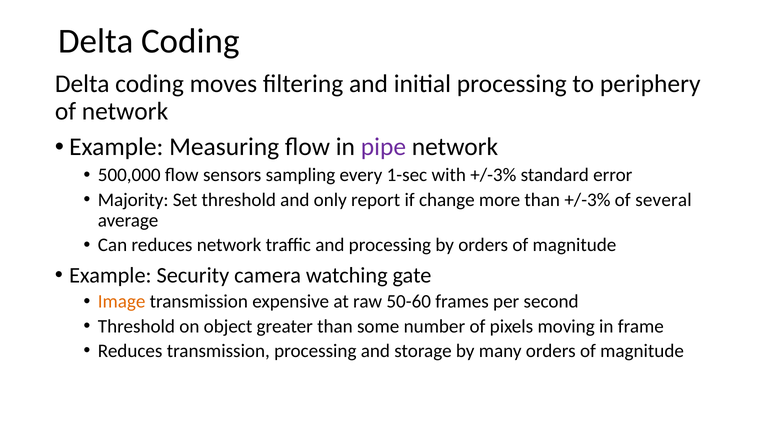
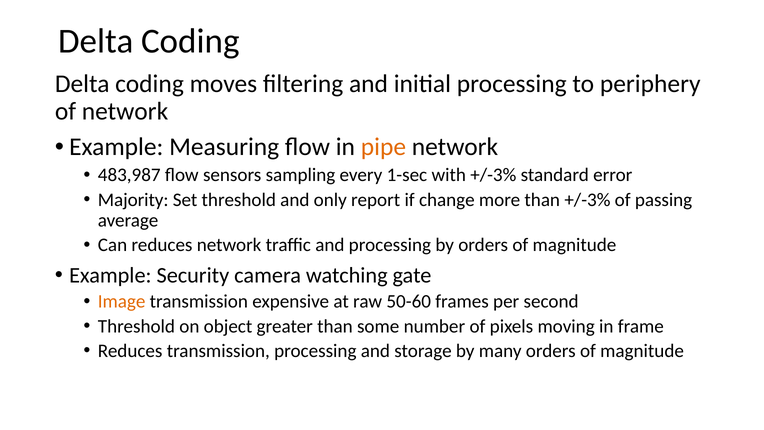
pipe colour: purple -> orange
500,000: 500,000 -> 483,987
several: several -> passing
